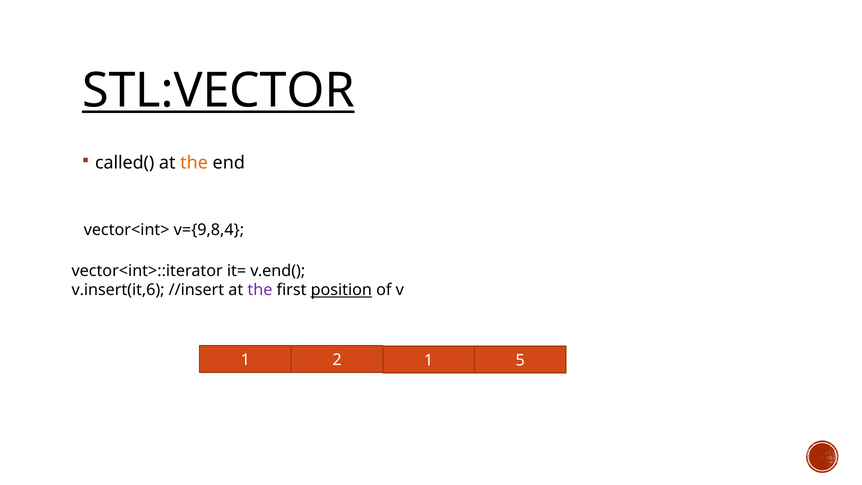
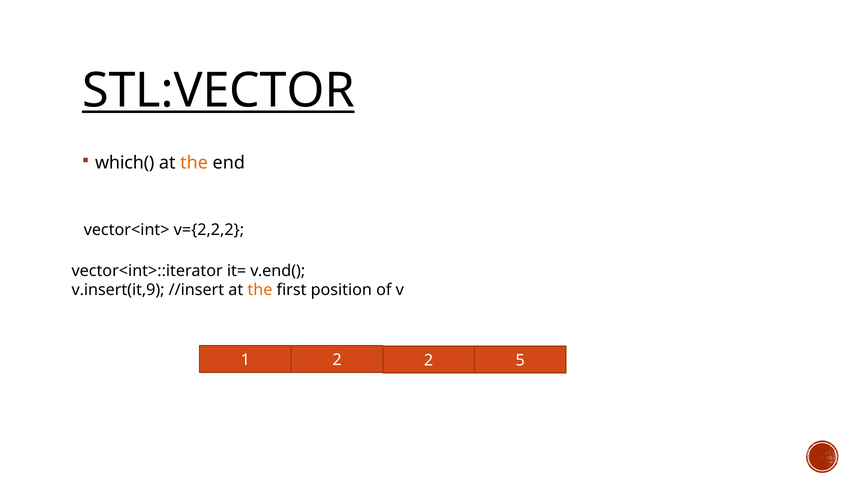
called(: called( -> which(
v={9,8,4: v={9,8,4 -> v={2,2,2
v.insert(it,6: v.insert(it,6 -> v.insert(it,9
the at (260, 290) colour: purple -> orange
position underline: present -> none
2 1: 1 -> 2
